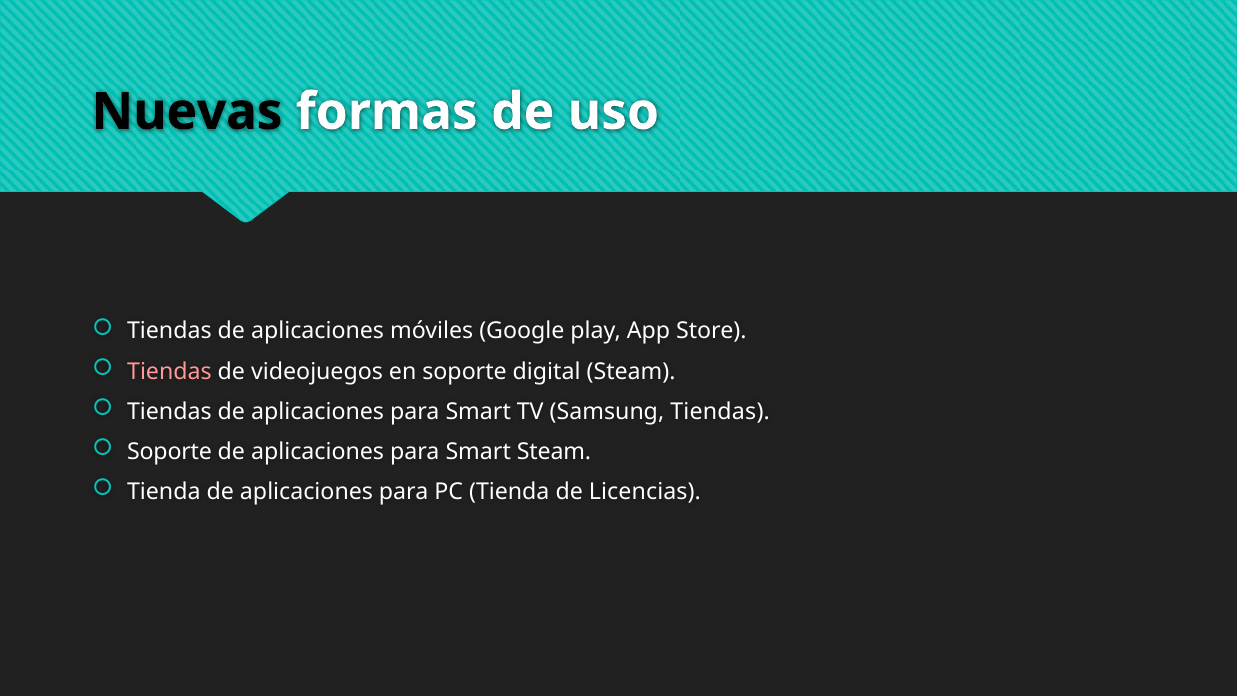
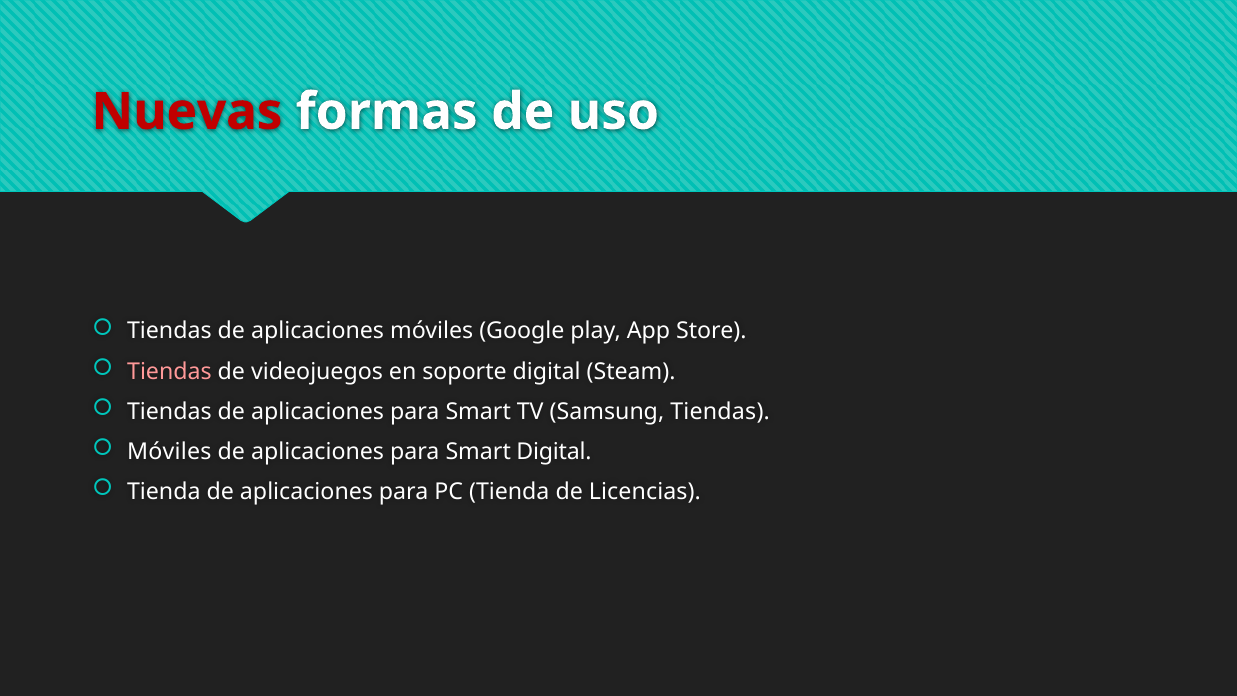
Nuevas colour: black -> red
Soporte at (170, 452): Soporte -> Móviles
Smart Steam: Steam -> Digital
